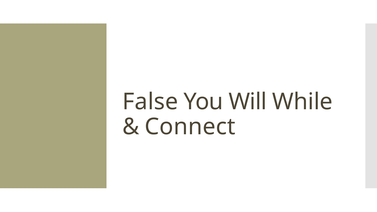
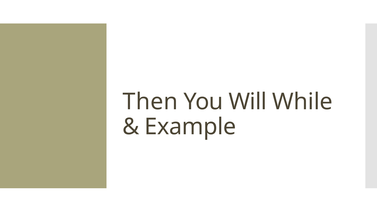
False: False -> Then
Connect: Connect -> Example
